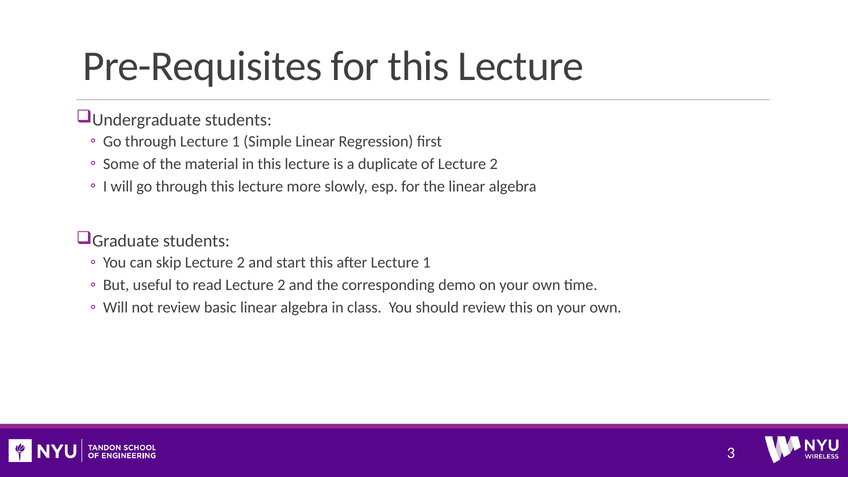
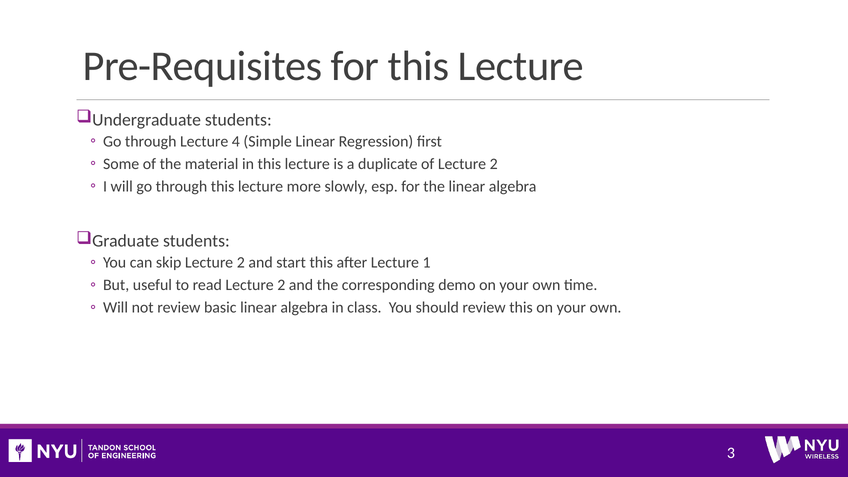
through Lecture 1: 1 -> 4
